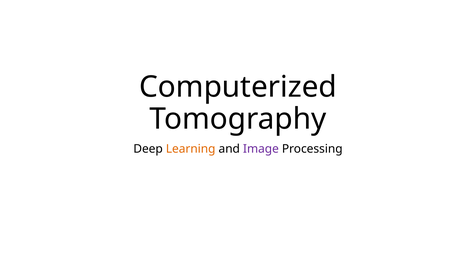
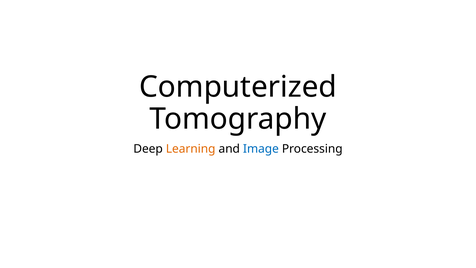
Image colour: purple -> blue
